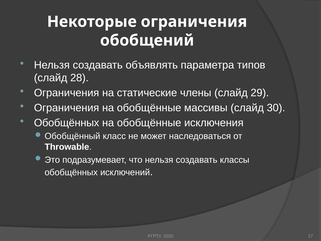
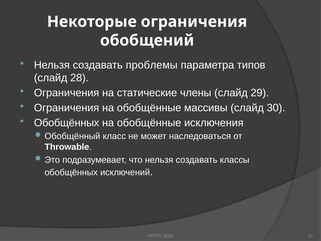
объявлять: объявлять -> проблемы
